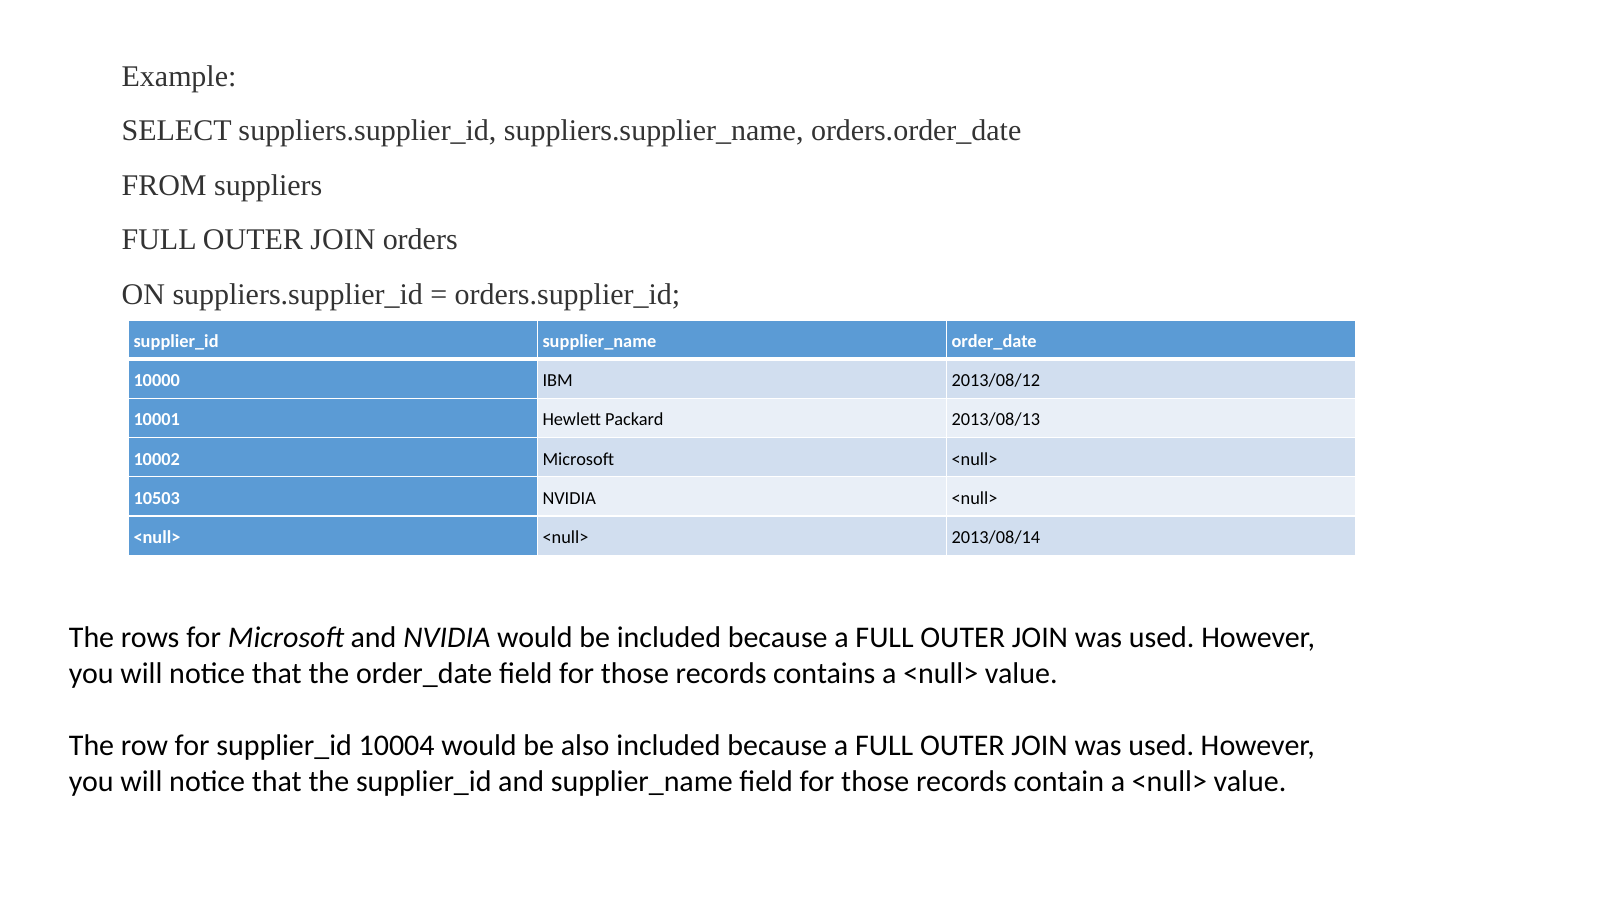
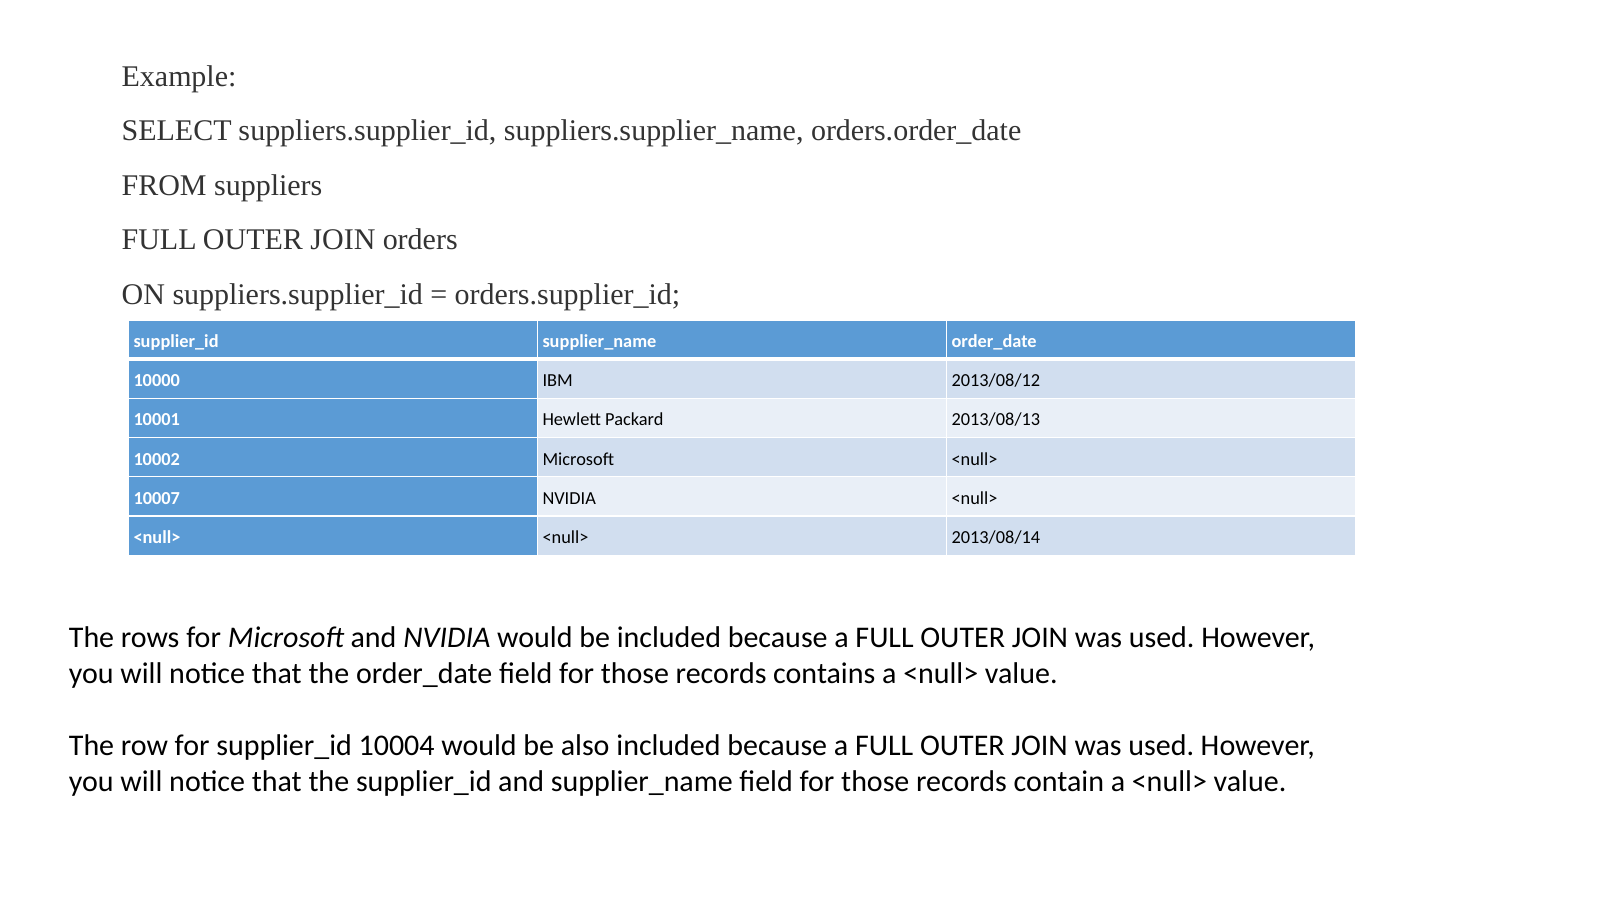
10503: 10503 -> 10007
